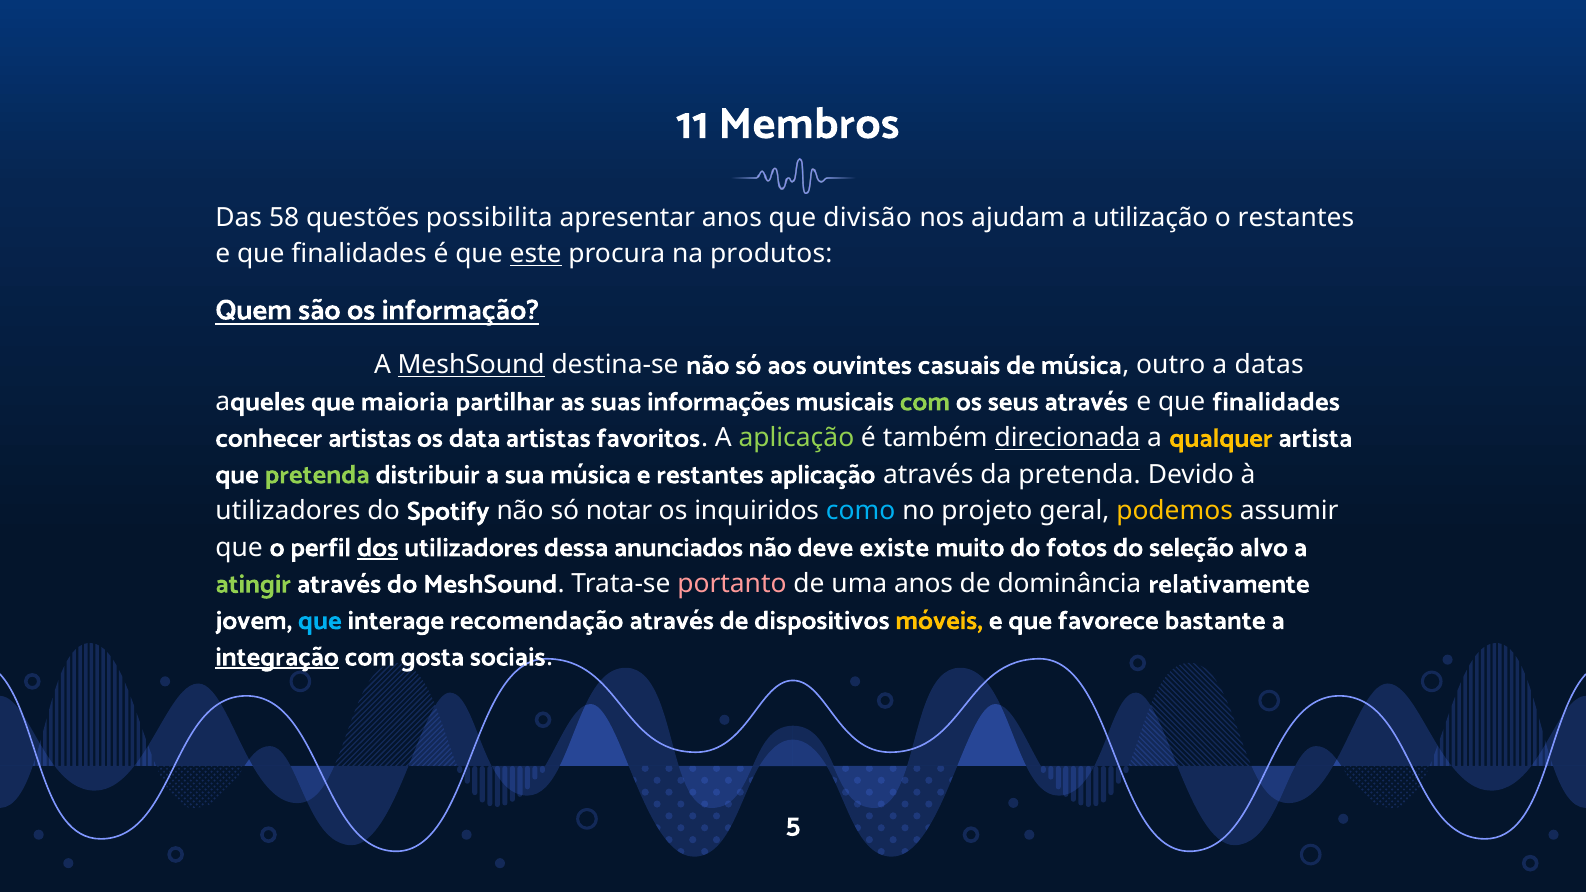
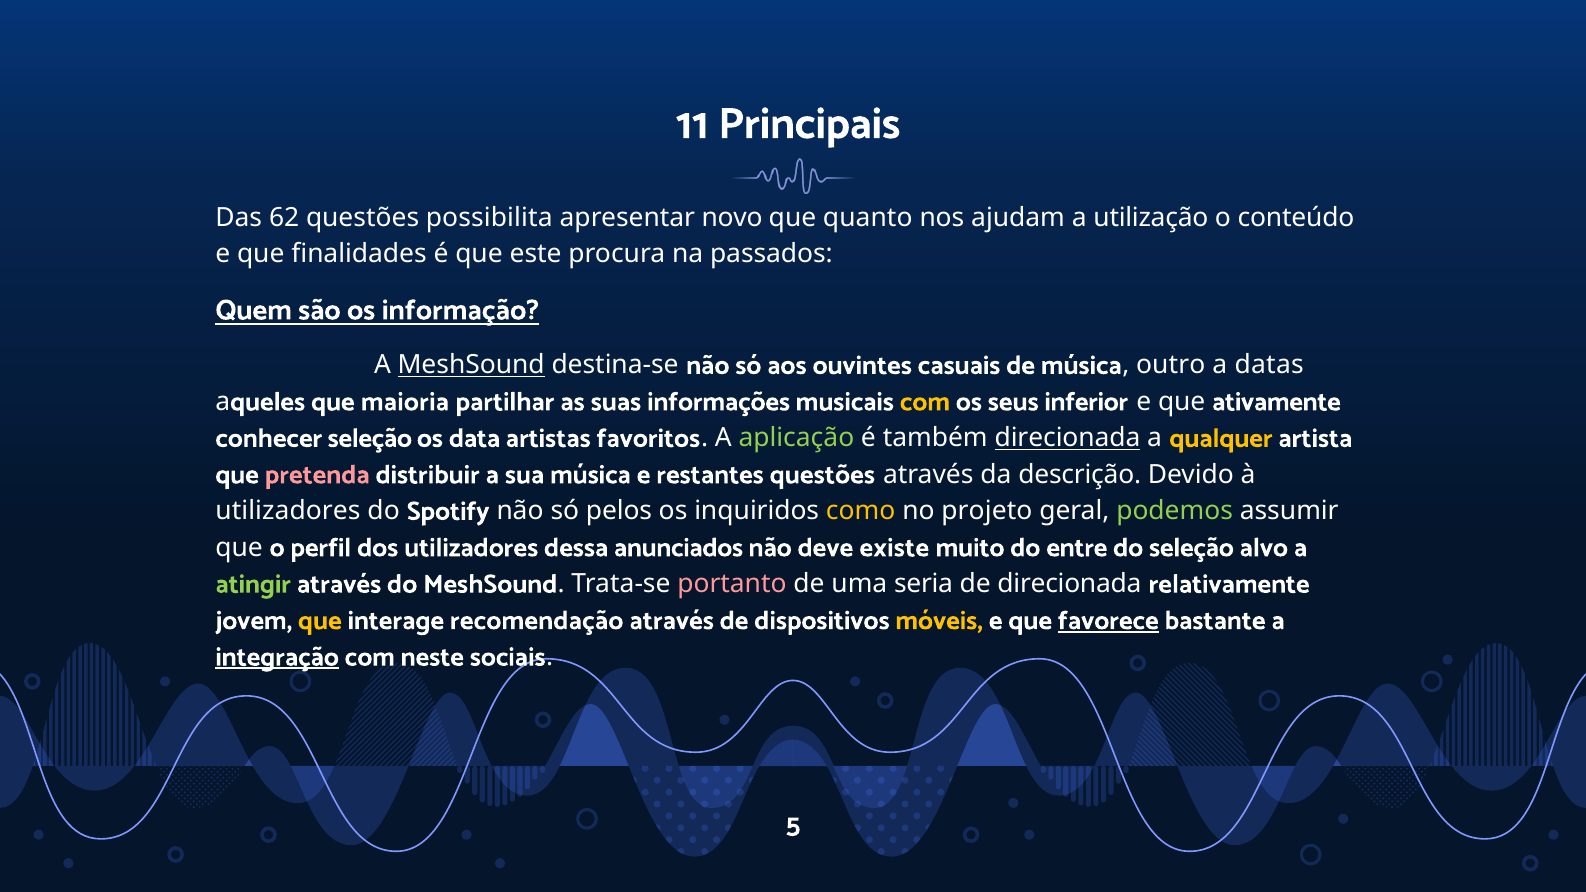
Membros: Membros -> Principais
58: 58 -> 62
apresentar anos: anos -> novo
divisão: divisão -> quanto
o restantes: restantes -> conteúdo
este underline: present -> none
produtos: produtos -> passados
com at (925, 402) colour: light green -> yellow
seus através: através -> inferior
finalidades at (1276, 402): finalidades -> ativamente
conhecer artistas: artistas -> seleção
pretenda at (317, 475) colour: light green -> pink
restantes aplicação: aplicação -> questões
da pretenda: pretenda -> descrição
notar: notar -> pelos
como colour: light blue -> yellow
podemos colour: yellow -> light green
dos underline: present -> none
fotos: fotos -> entre
uma anos: anos -> seria
de dominância: dominância -> direcionada
que at (320, 621) colour: light blue -> yellow
favorece underline: none -> present
gosta: gosta -> neste
